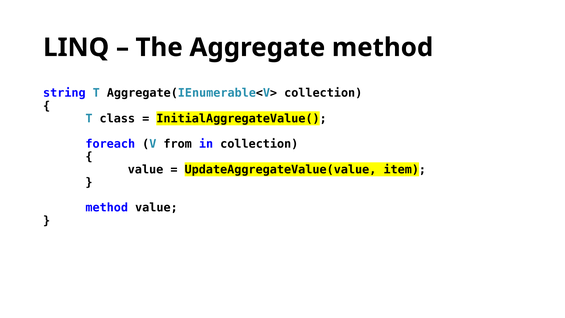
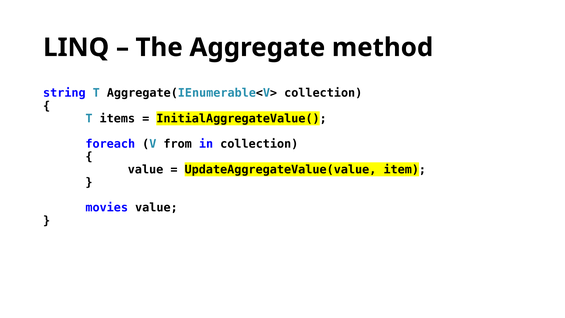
class: class -> items
method at (107, 208): method -> movies
